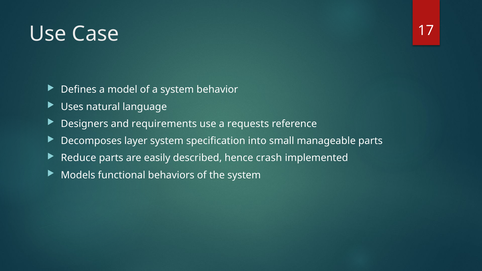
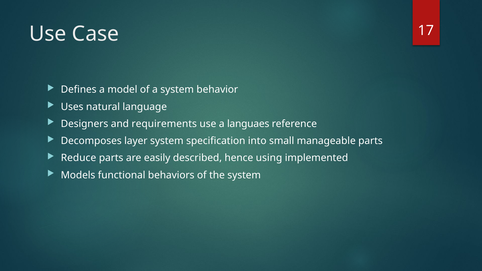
requests: requests -> languaes
crash: crash -> using
